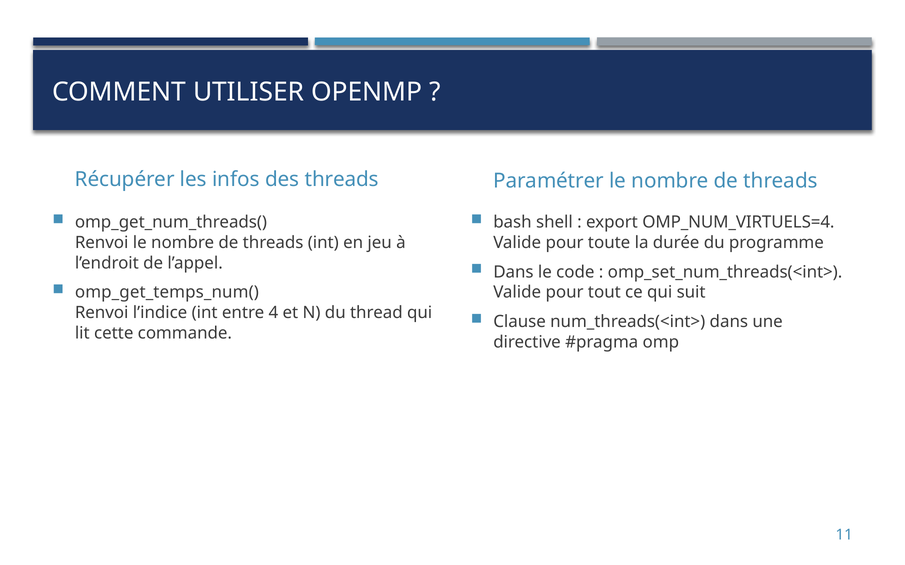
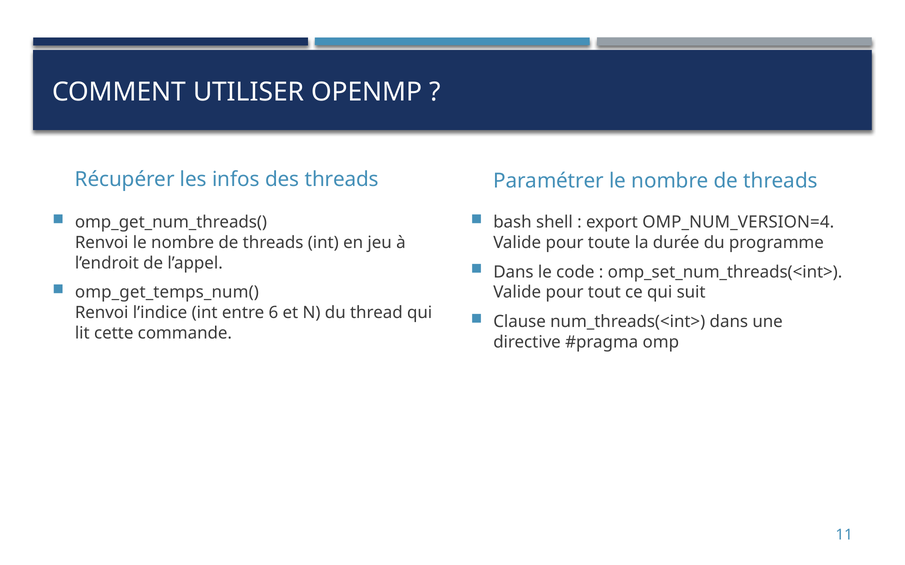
OMP_NUM_VIRTUELS=4: OMP_NUM_VIRTUELS=4 -> OMP_NUM_VERSION=4
4: 4 -> 6
